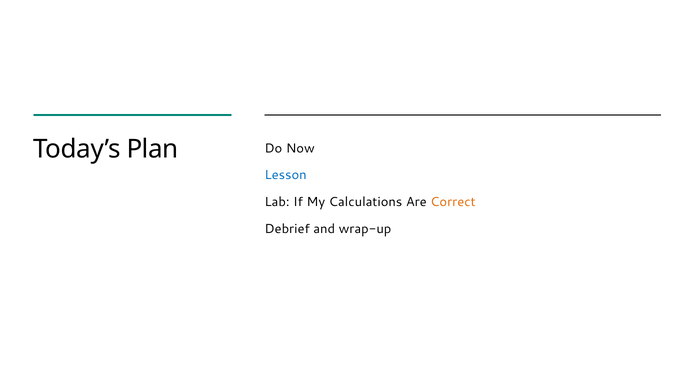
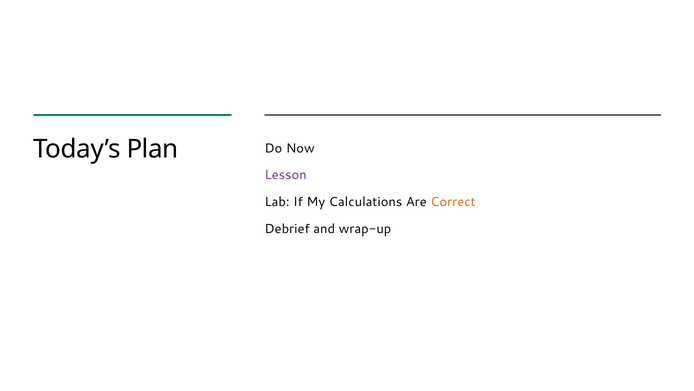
Lesson colour: blue -> purple
